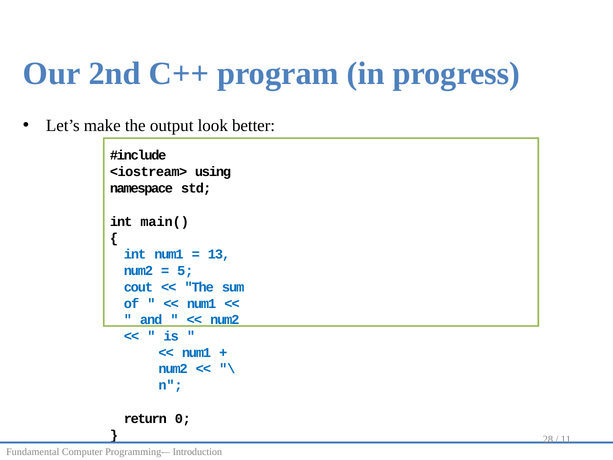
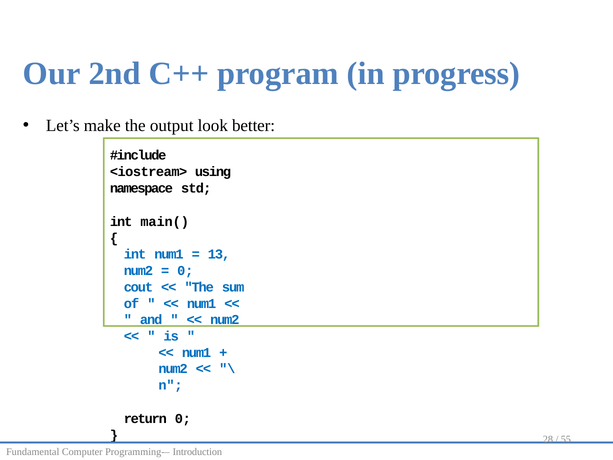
5 at (185, 271): 5 -> 0
11: 11 -> 55
